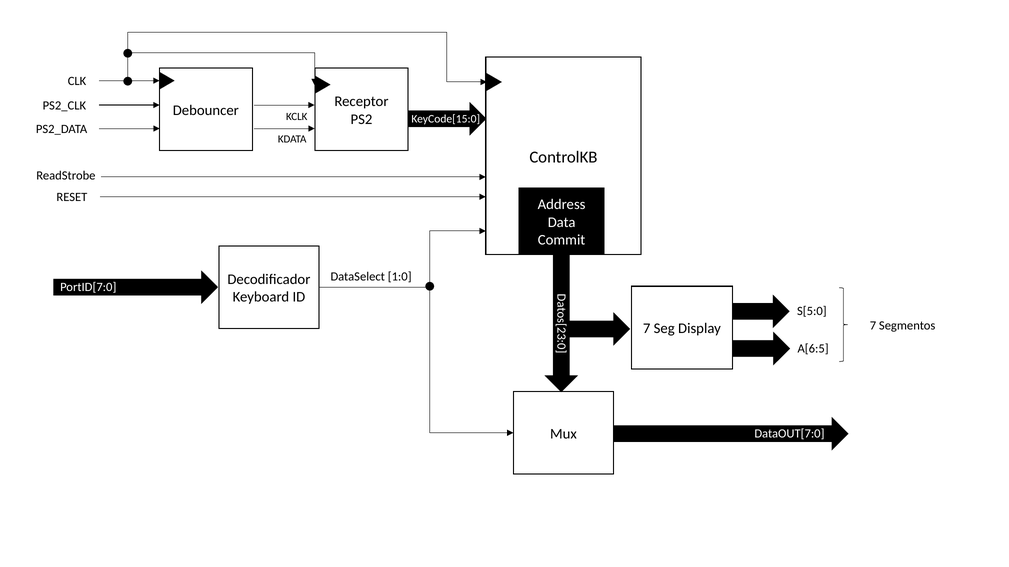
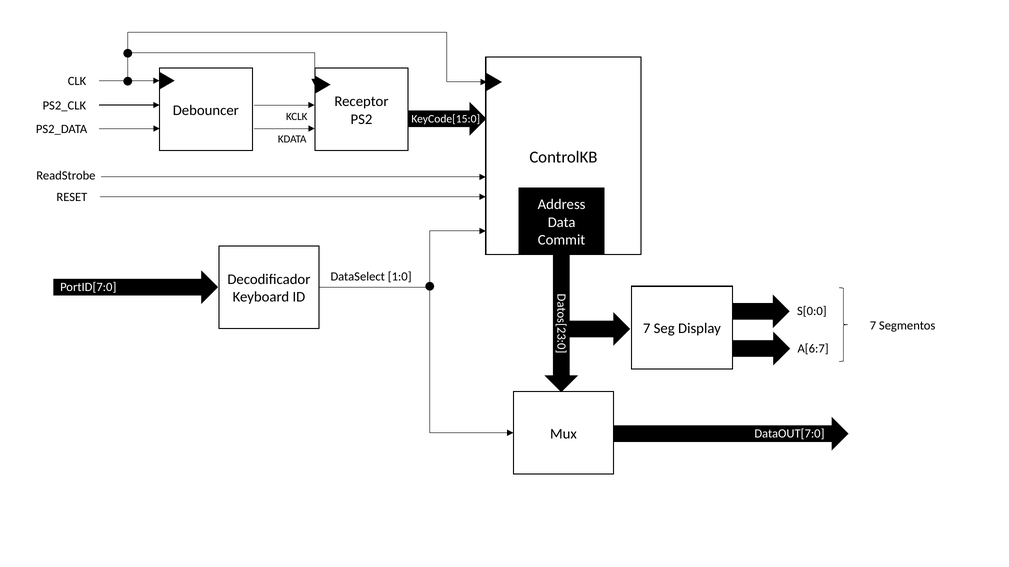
S[5:0: S[5:0 -> S[0:0
A[6:5: A[6:5 -> A[6:7
